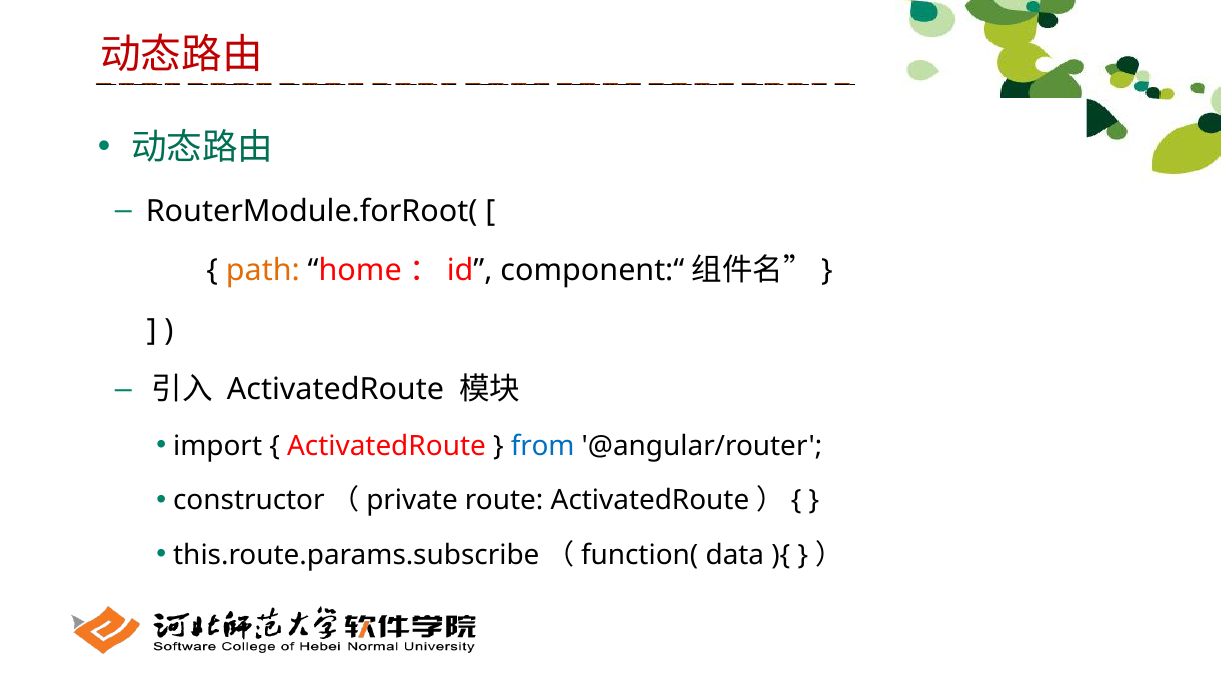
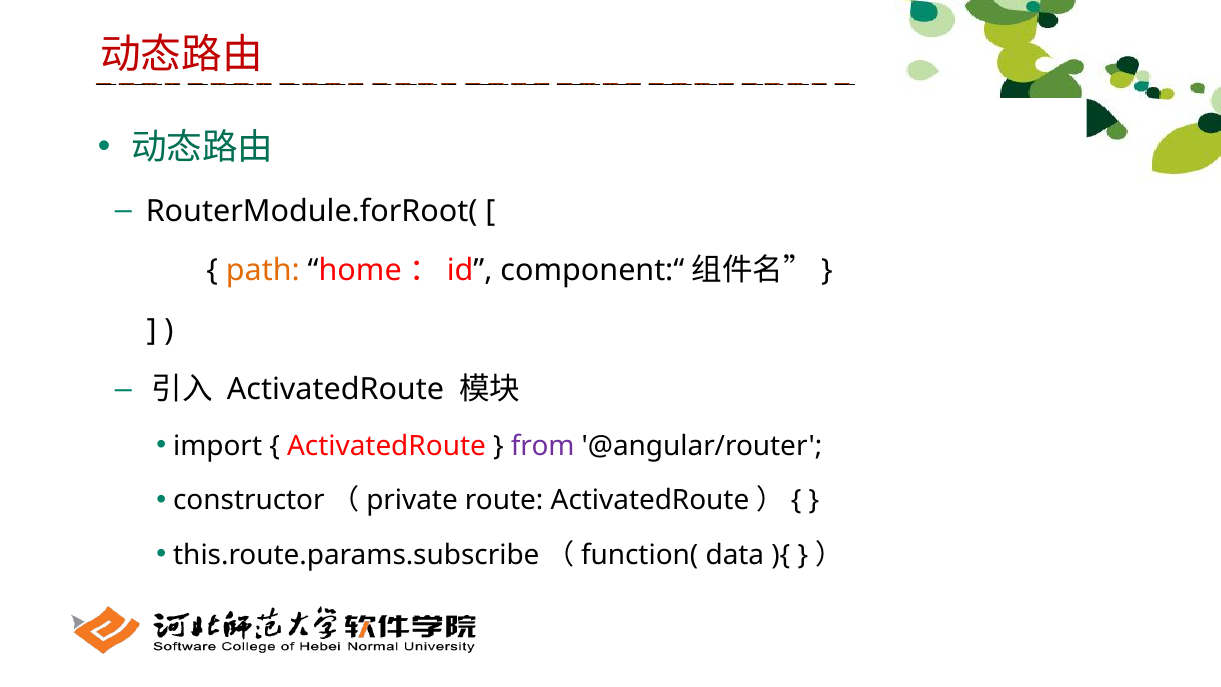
from colour: blue -> purple
